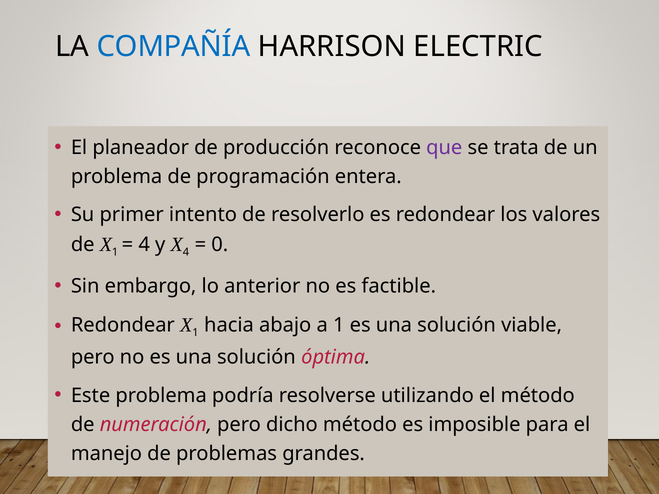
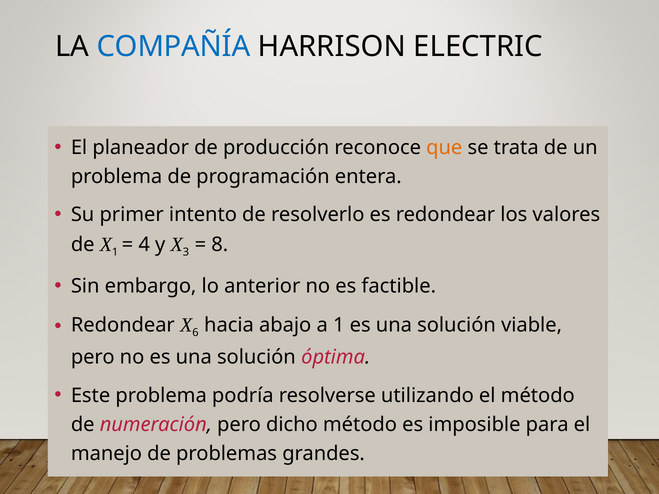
que colour: purple -> orange
4 at (186, 252): 4 -> 3
0: 0 -> 8
1 at (195, 333): 1 -> 6
